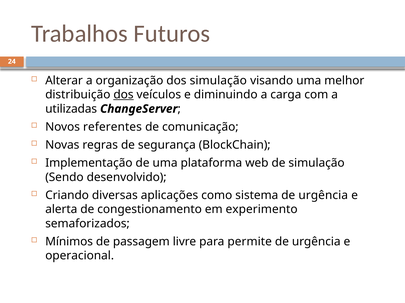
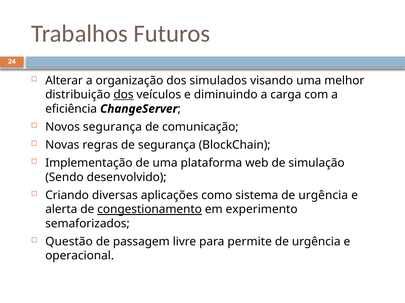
dos simulação: simulação -> simulados
utilizadas: utilizadas -> eficiência
Novos referentes: referentes -> segurança
congestionamento underline: none -> present
Mínimos: Mínimos -> Questão
